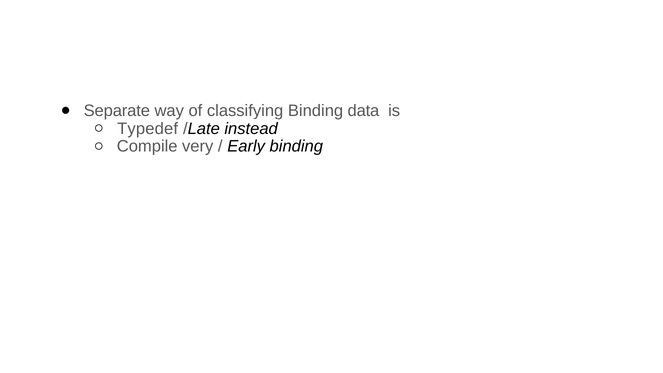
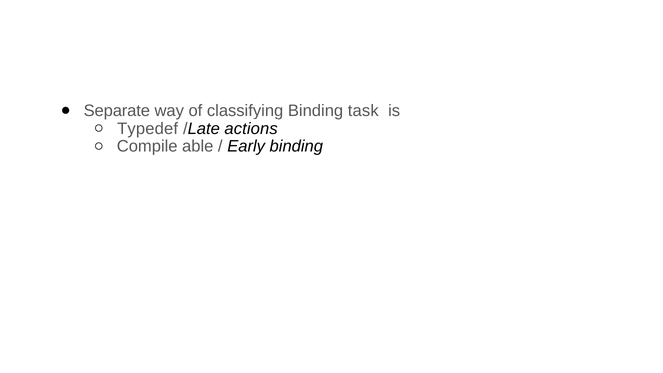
data: data -> task
instead: instead -> actions
very: very -> able
